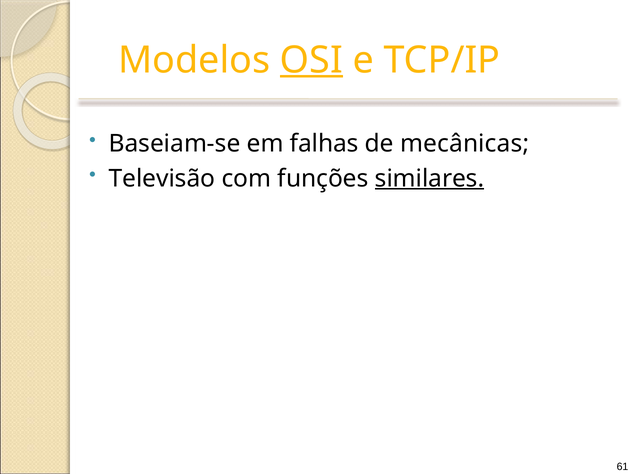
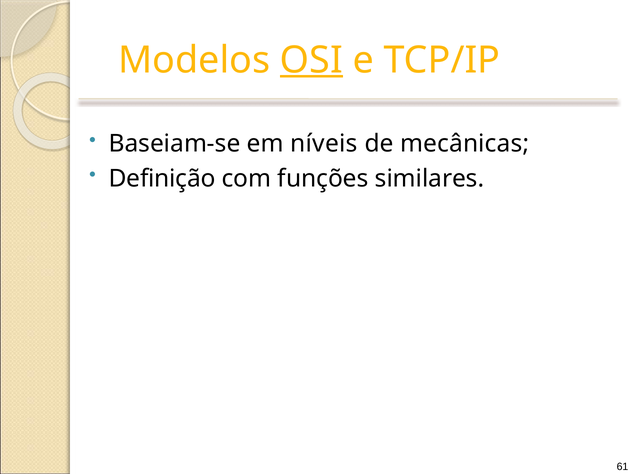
falhas: falhas -> níveis
Televisão: Televisão -> Definição
similares underline: present -> none
